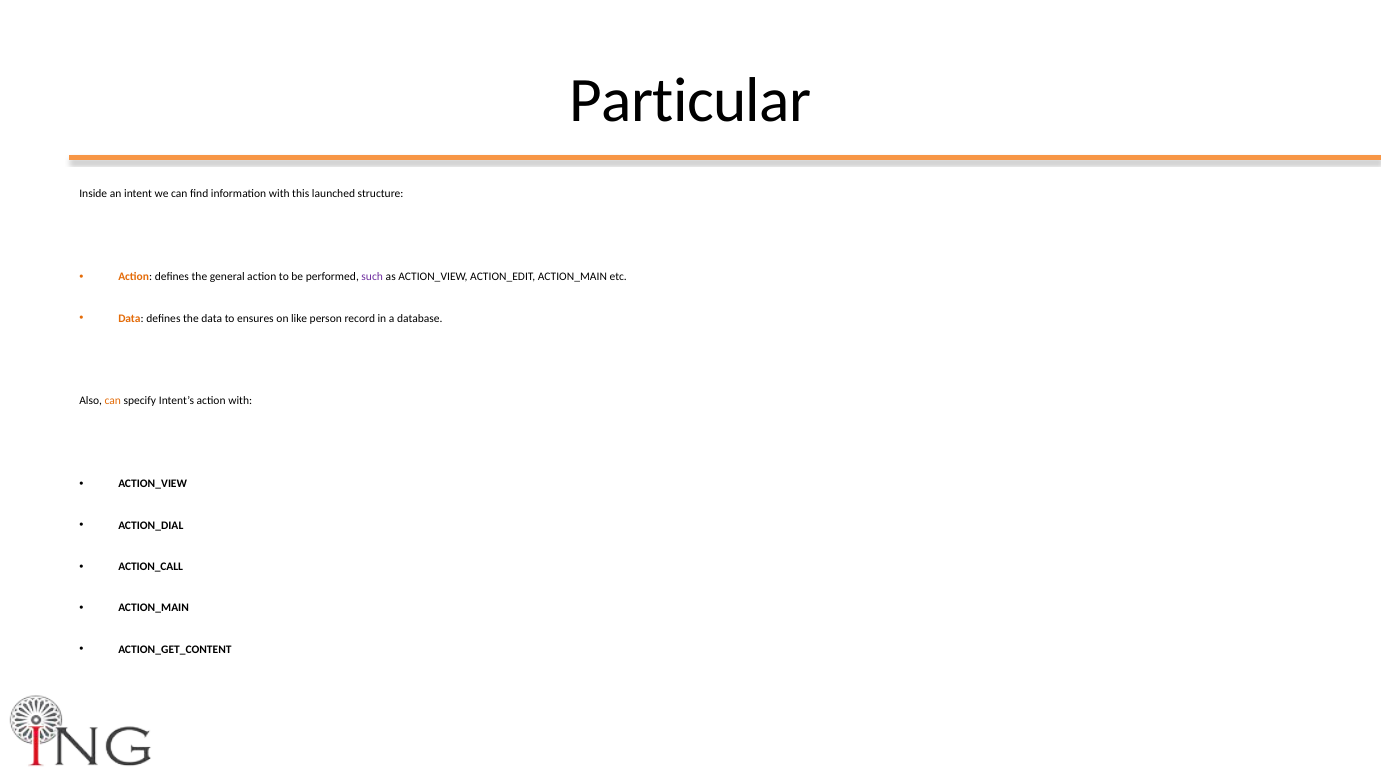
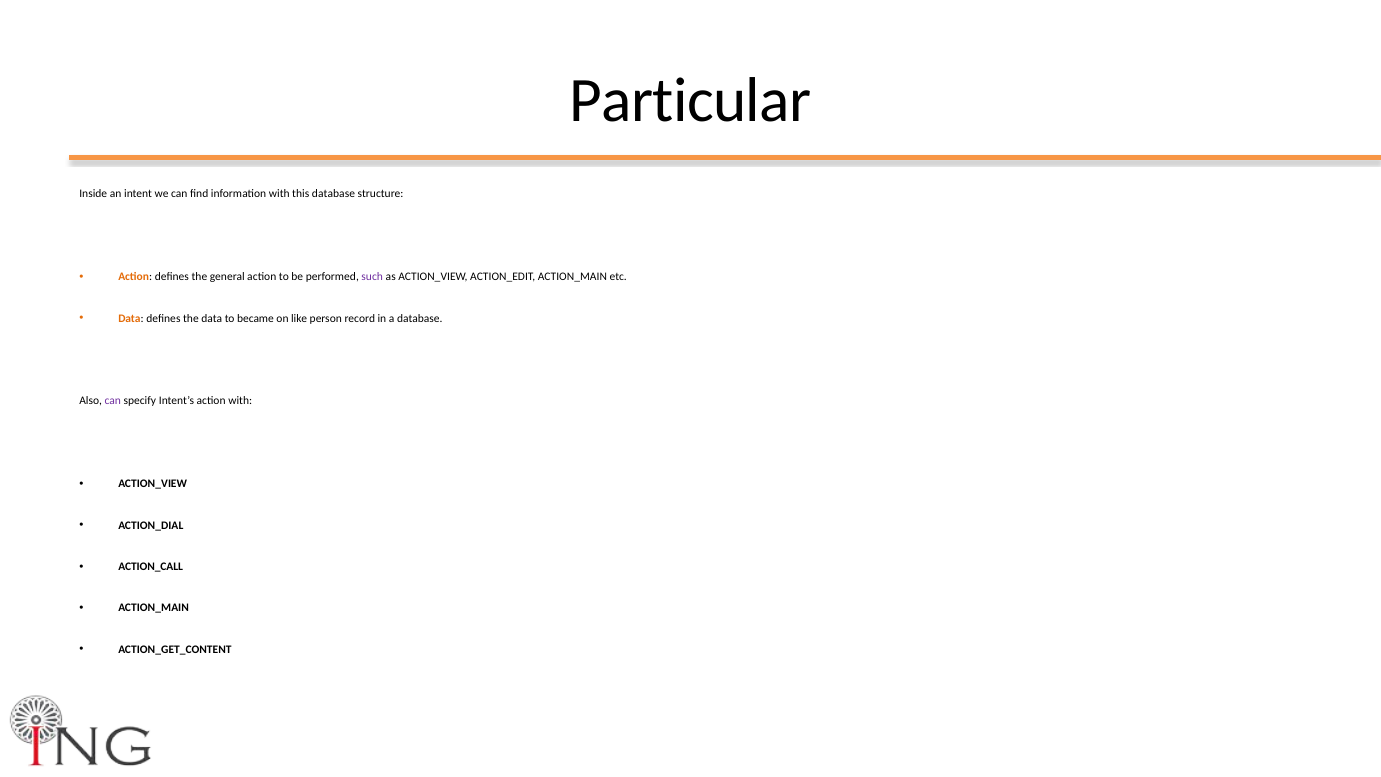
this launched: launched -> database
ensures: ensures -> became
can at (113, 401) colour: orange -> purple
